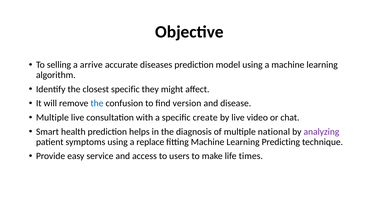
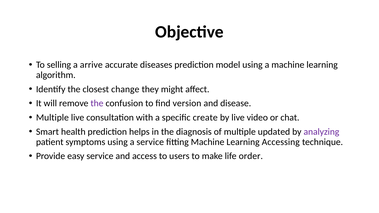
closest specific: specific -> change
the at (97, 103) colour: blue -> purple
national: national -> updated
a replace: replace -> service
Predicting: Predicting -> Accessing
times: times -> order
